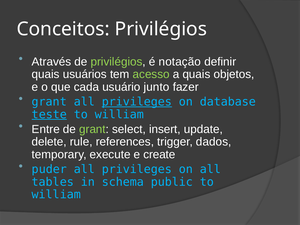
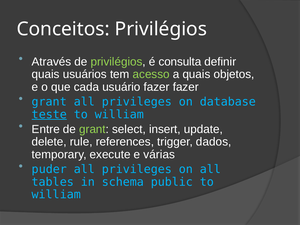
notação: notação -> consulta
usuário junto: junto -> fazer
privileges at (137, 102) underline: present -> none
create: create -> várias
